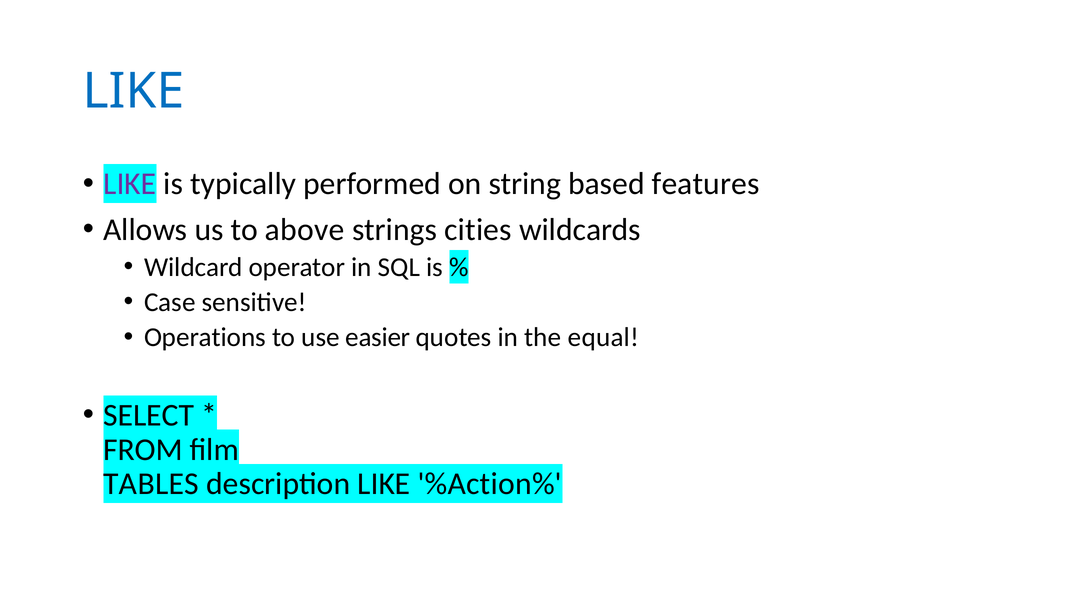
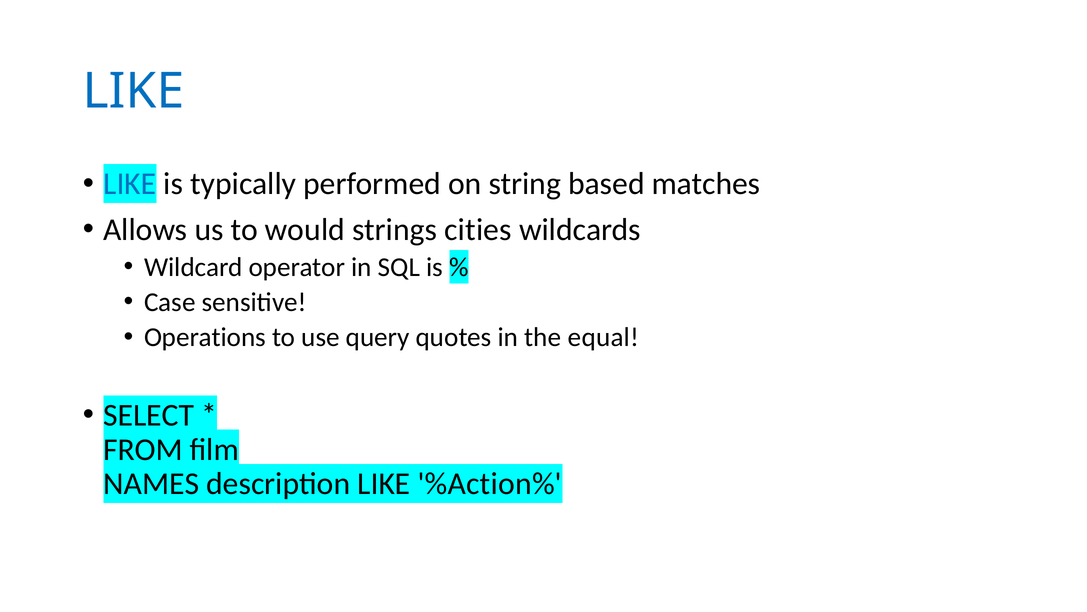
LIKE at (130, 184) colour: purple -> blue
features: features -> matches
above: above -> would
easier: easier -> query
TABLES: TABLES -> NAMES
